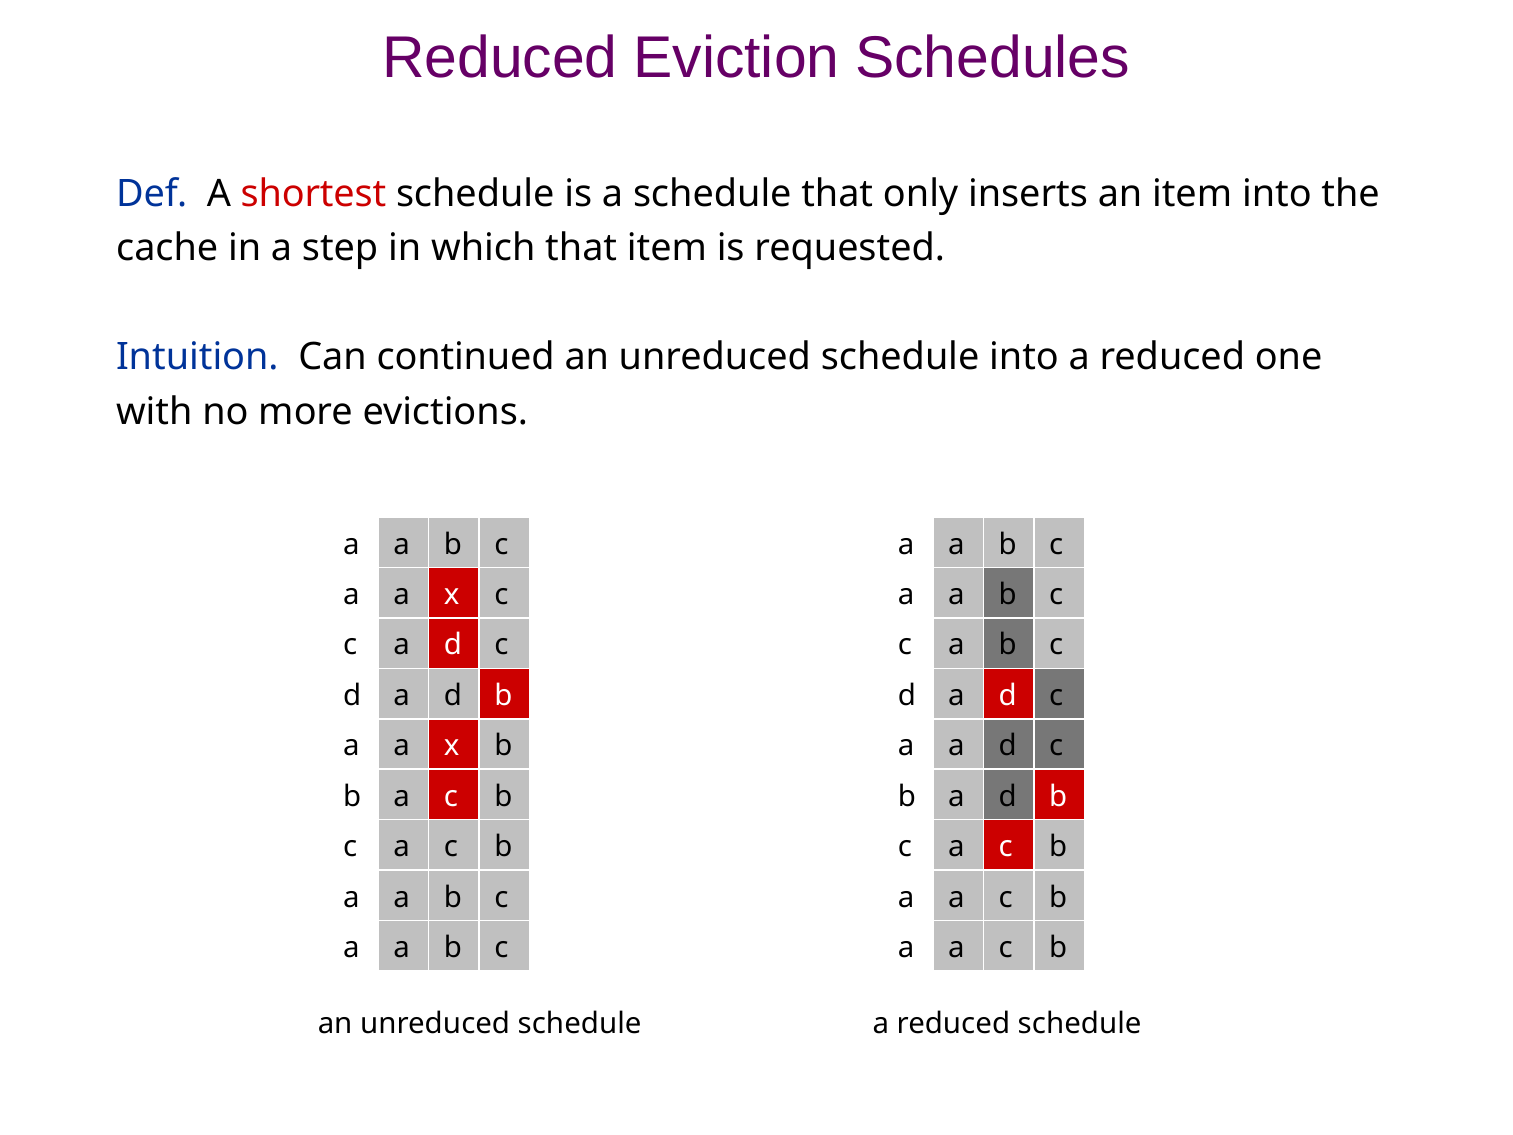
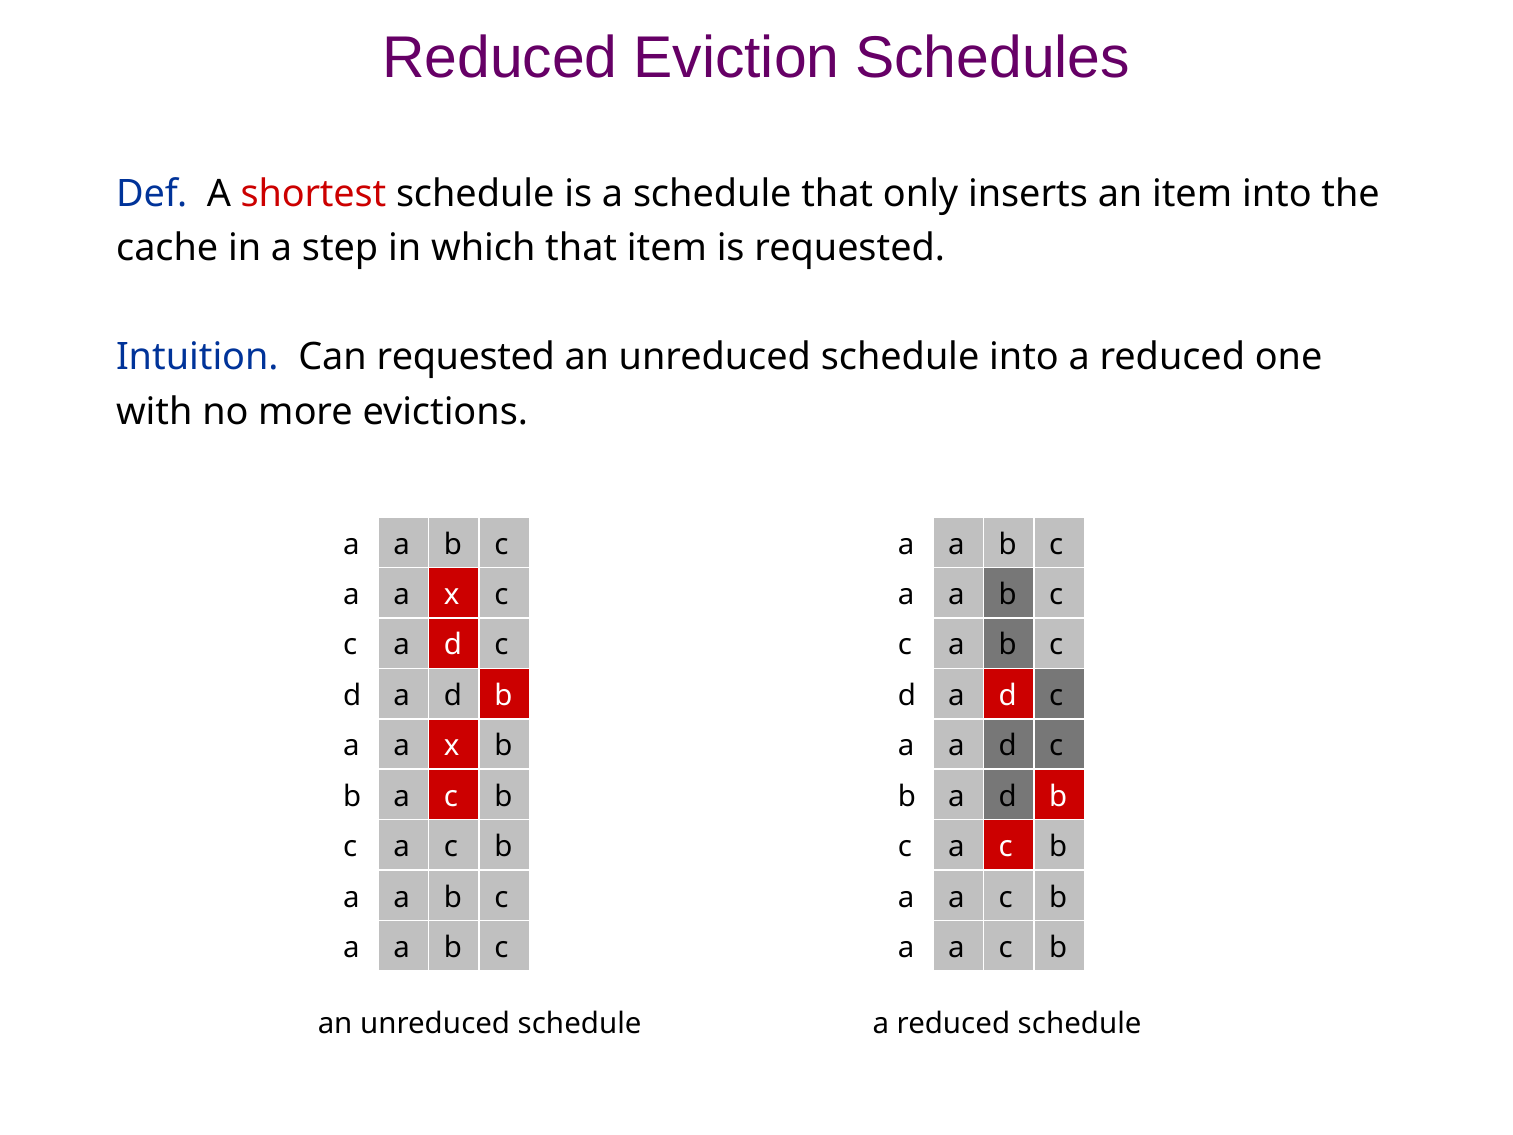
Can continued: continued -> requested
